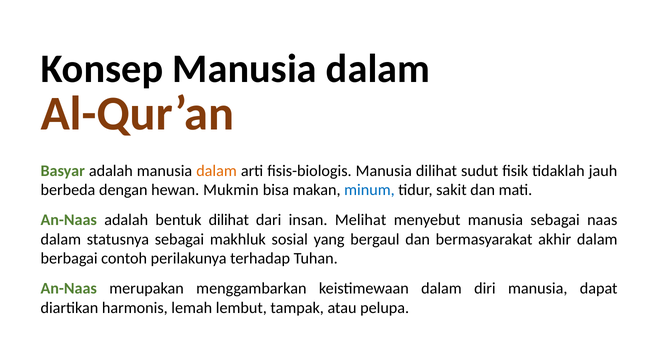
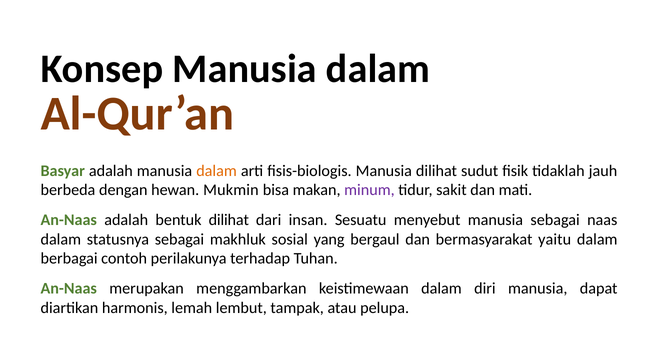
minum colour: blue -> purple
Melihat: Melihat -> Sesuatu
akhir: akhir -> yaitu
